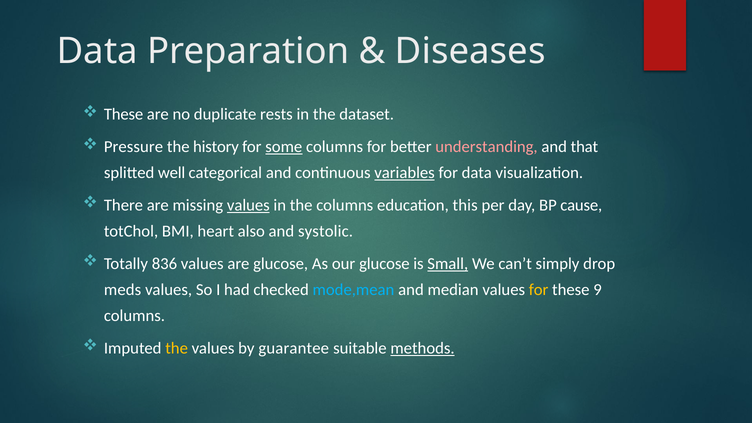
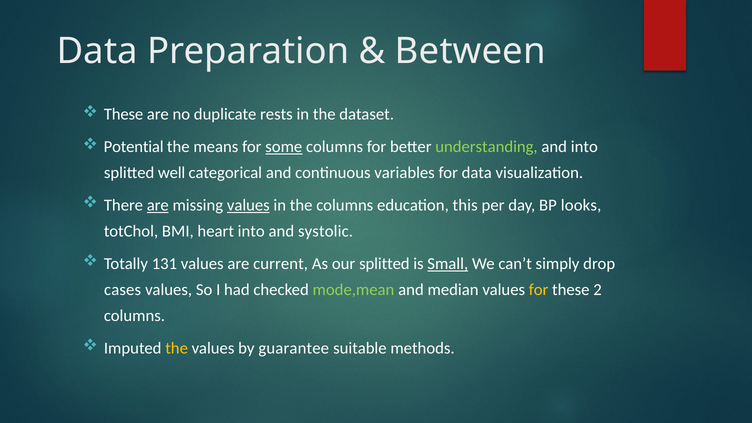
Diseases: Diseases -> Between
Pressure: Pressure -> Potential
history: history -> means
understanding colour: pink -> light green
and that: that -> into
variables underline: present -> none
are at (158, 205) underline: none -> present
cause: cause -> looks
heart also: also -> into
836: 836 -> 131
are glucose: glucose -> current
our glucose: glucose -> splitted
meds: meds -> cases
mode,mean colour: light blue -> light green
9: 9 -> 2
methods underline: present -> none
